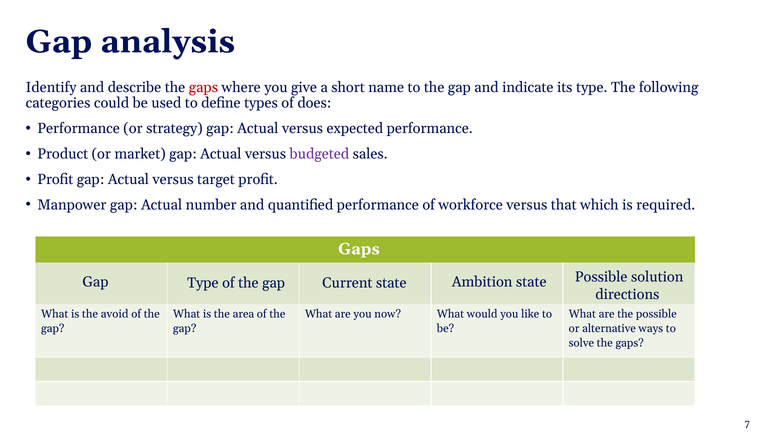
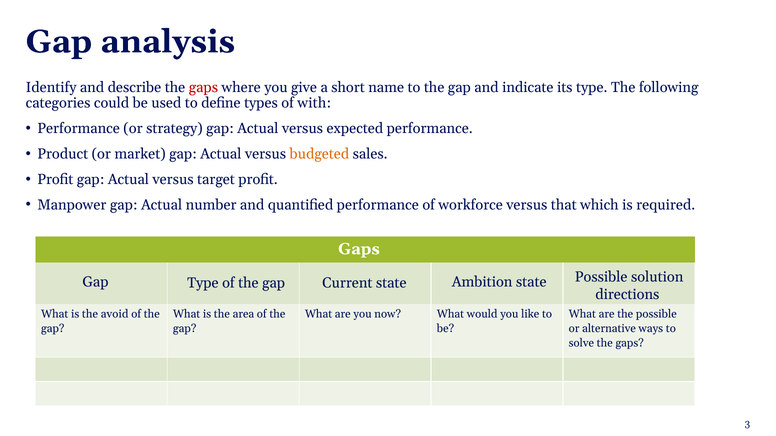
does: does -> with
budgeted colour: purple -> orange
7: 7 -> 3
